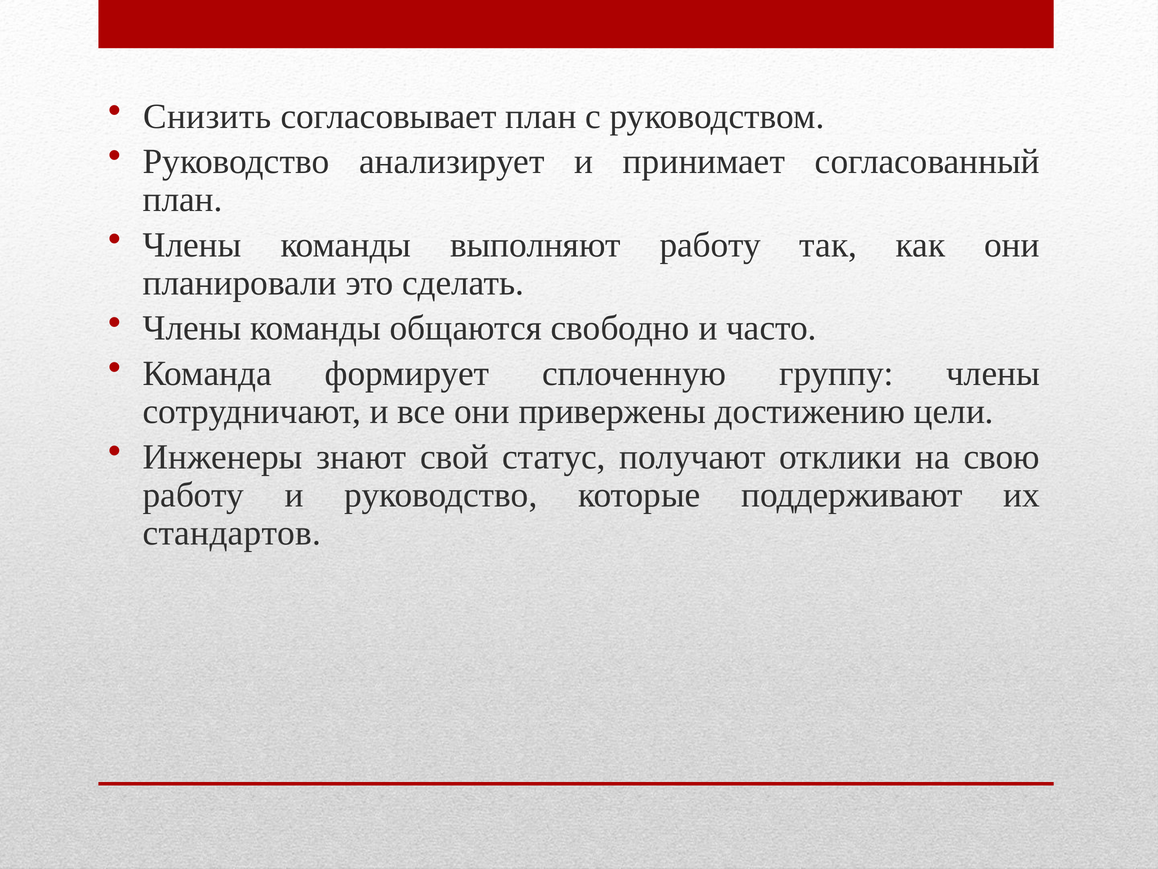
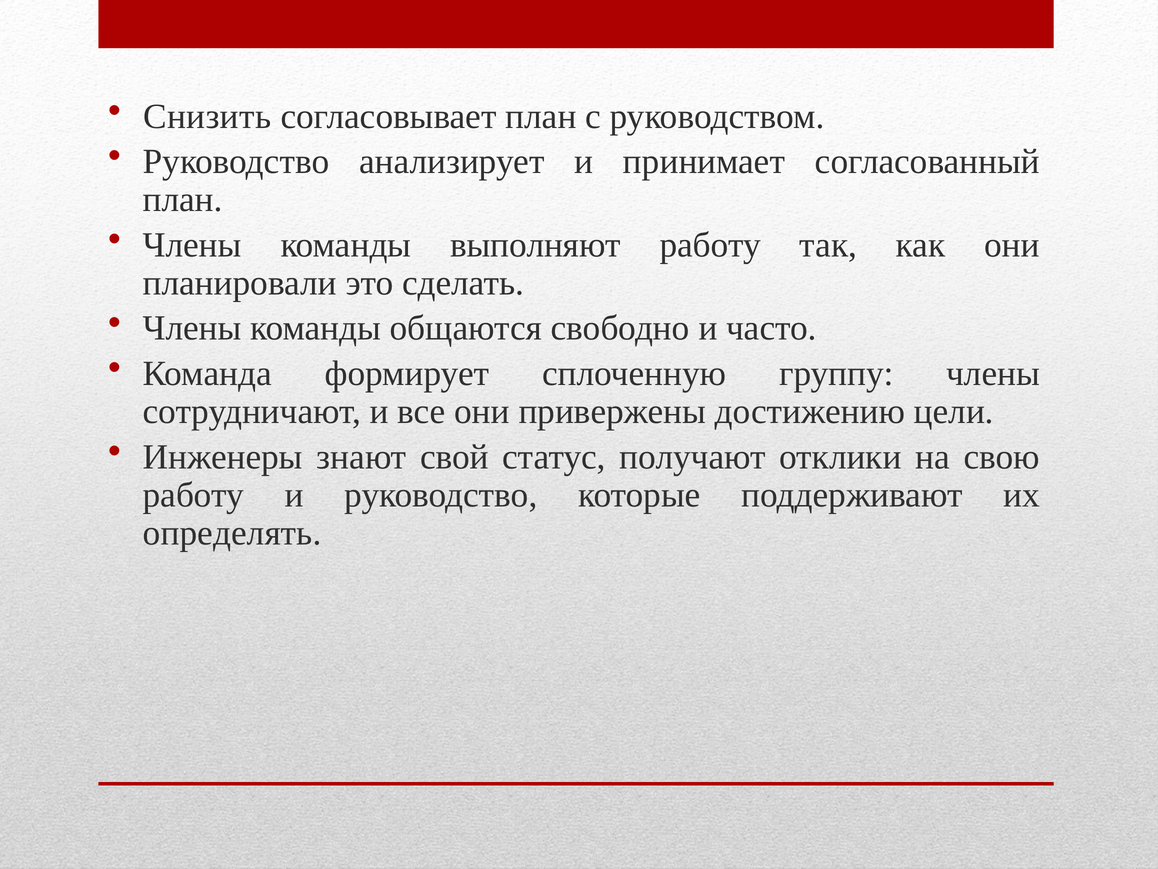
стандартов: стандартов -> определять
